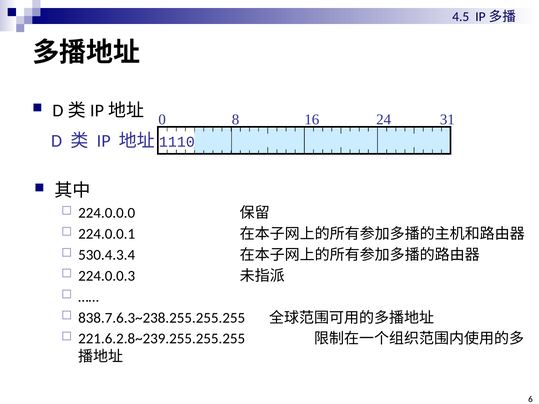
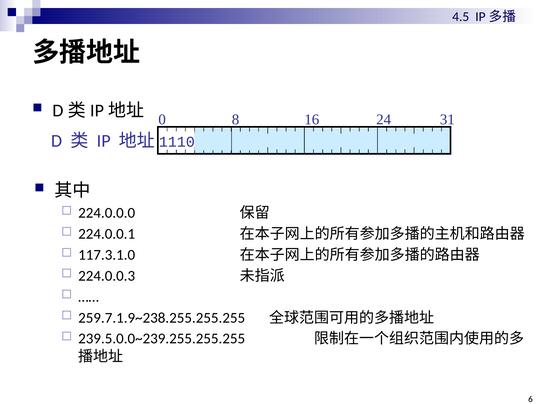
530.4.3.4: 530.4.3.4 -> 117.3.1.0
838.7.6.3~238.255.255.255: 838.7.6.3~238.255.255.255 -> 259.7.1.9~238.255.255.255
221.6.2.8~239.255.255.255: 221.6.2.8~239.255.255.255 -> 239.5.0.0~239.255.255.255
